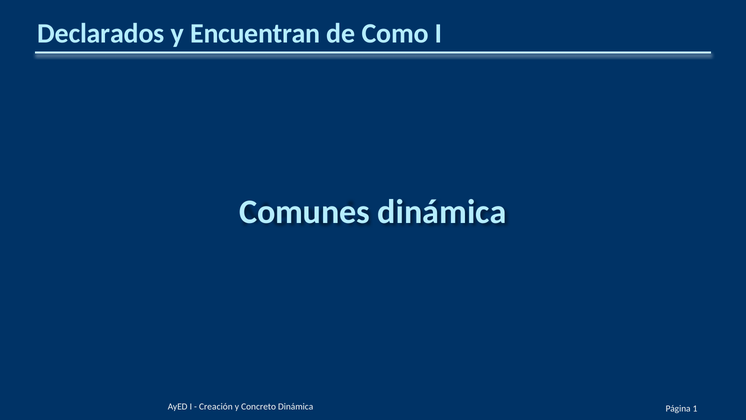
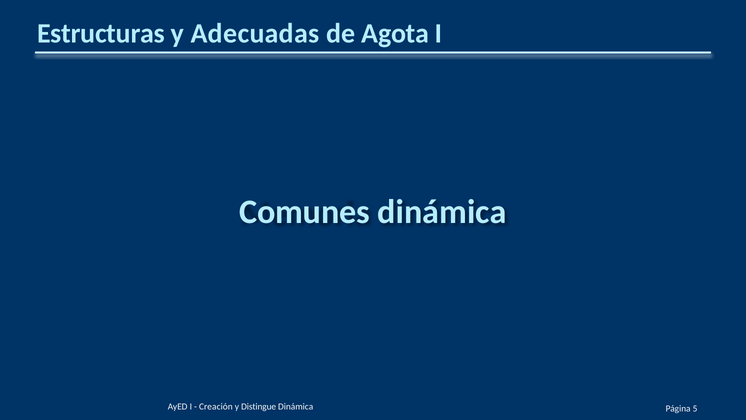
Declarados: Declarados -> Estructuras
Encuentran: Encuentran -> Adecuadas
Como: Como -> Agota
Concreto: Concreto -> Distingue
1: 1 -> 5
